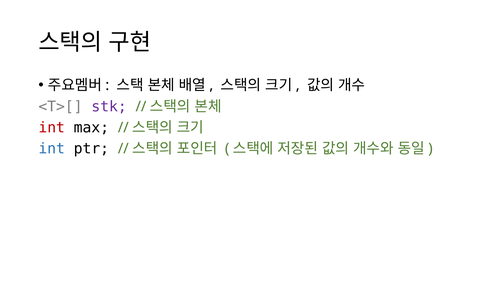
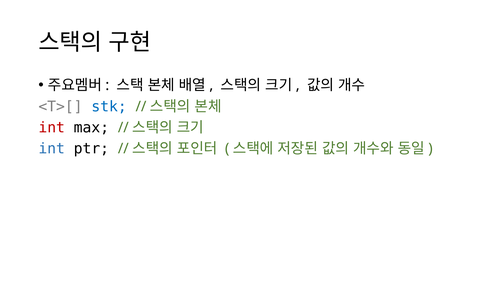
stk colour: purple -> blue
